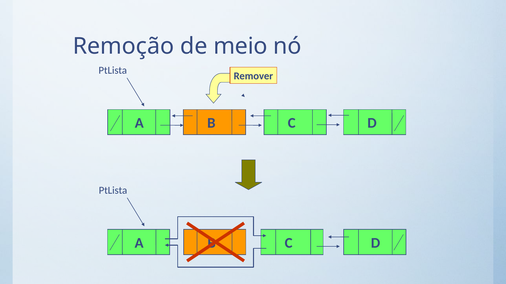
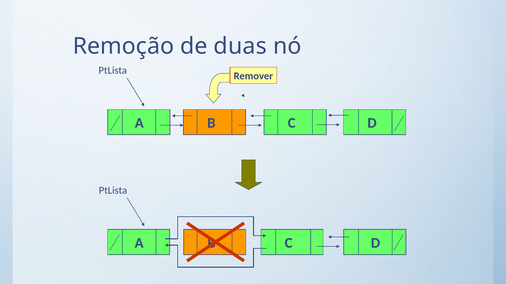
meio: meio -> duas
